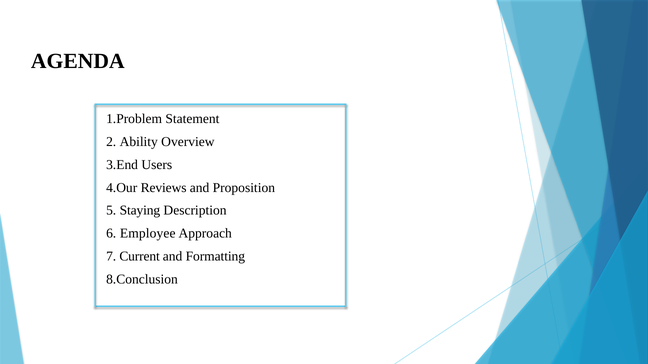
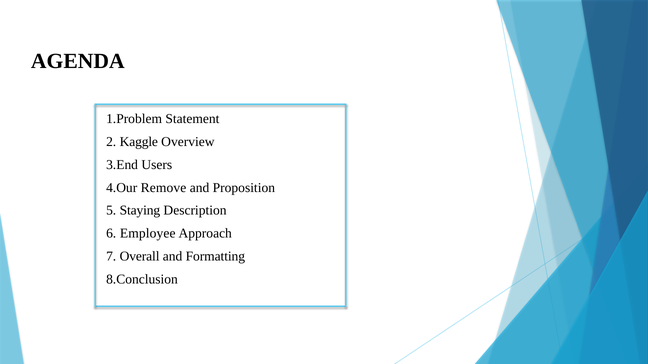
Ability: Ability -> Kaggle
Reviews: Reviews -> Remove
Current: Current -> Overall
